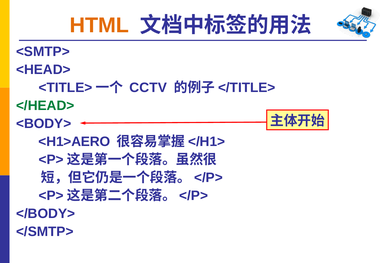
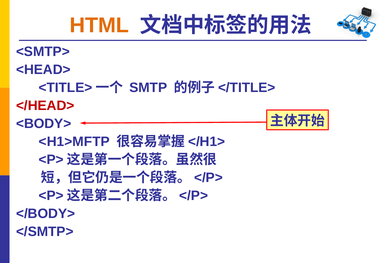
CCTV: CCTV -> SMTP
</HEAD> colour: green -> red
<H1>AERO: <H1>AERO -> <H1>MFTP
